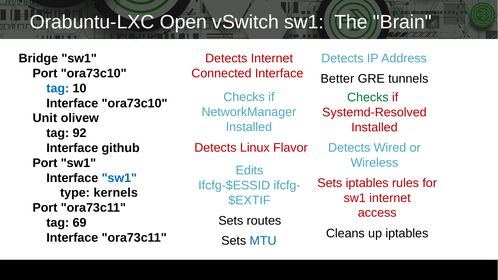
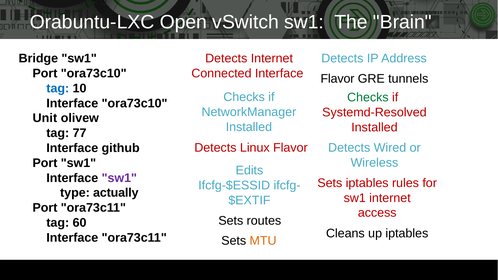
Better at (337, 79): Better -> Flavor
92: 92 -> 77
sw1 at (119, 178) colour: blue -> purple
kernels: kernels -> actually
69: 69 -> 60
MTU colour: blue -> orange
